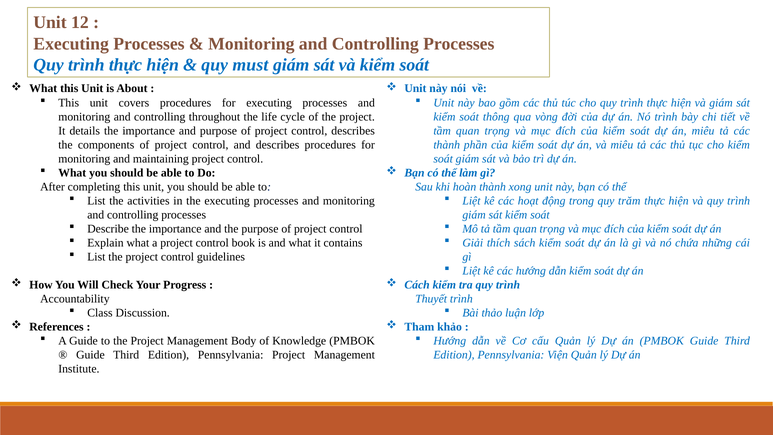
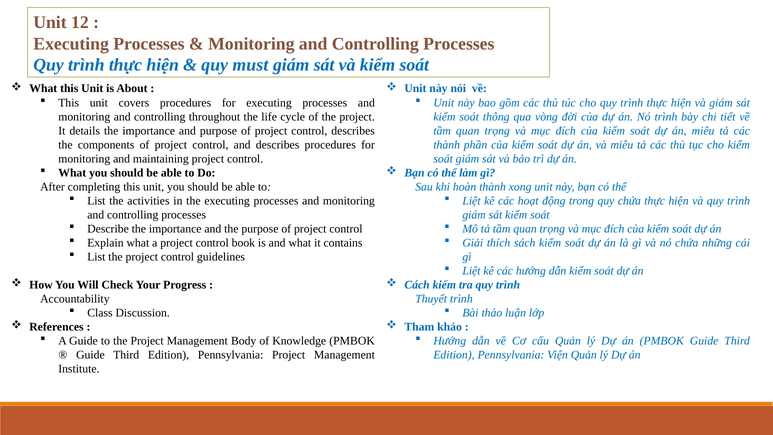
quy trăm: trăm -> chứa
